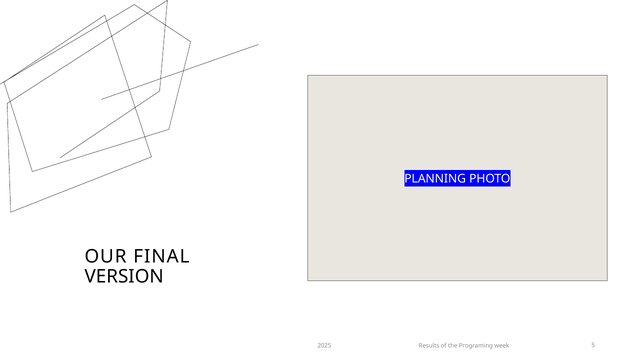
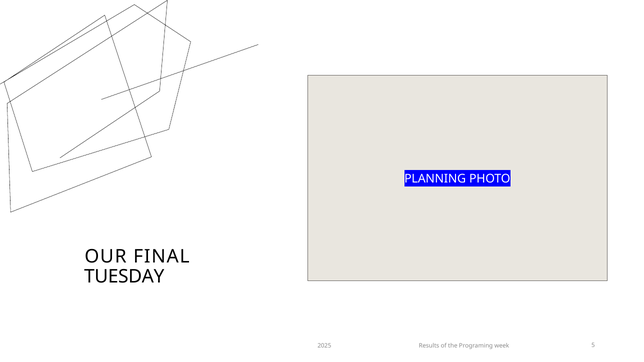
VERSION: VERSION -> TUESDAY
